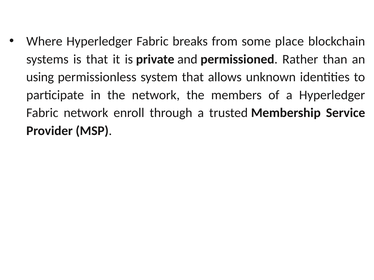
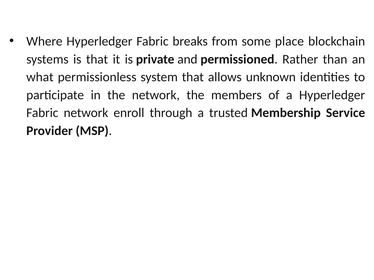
using: using -> what
